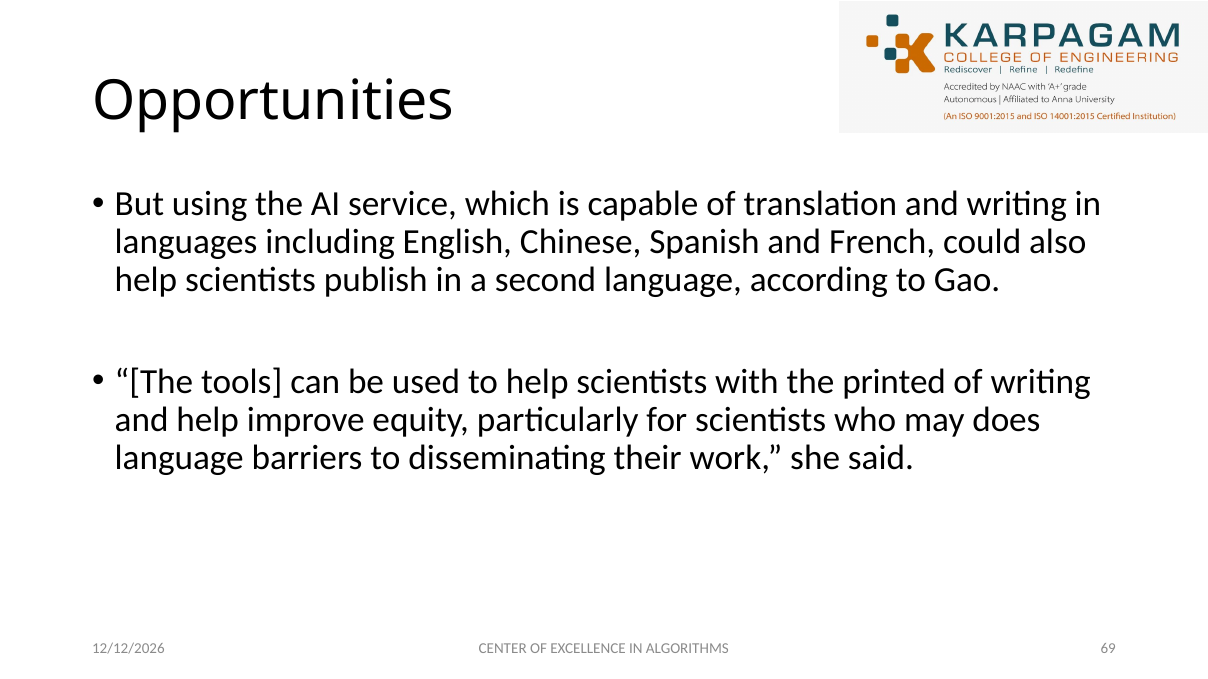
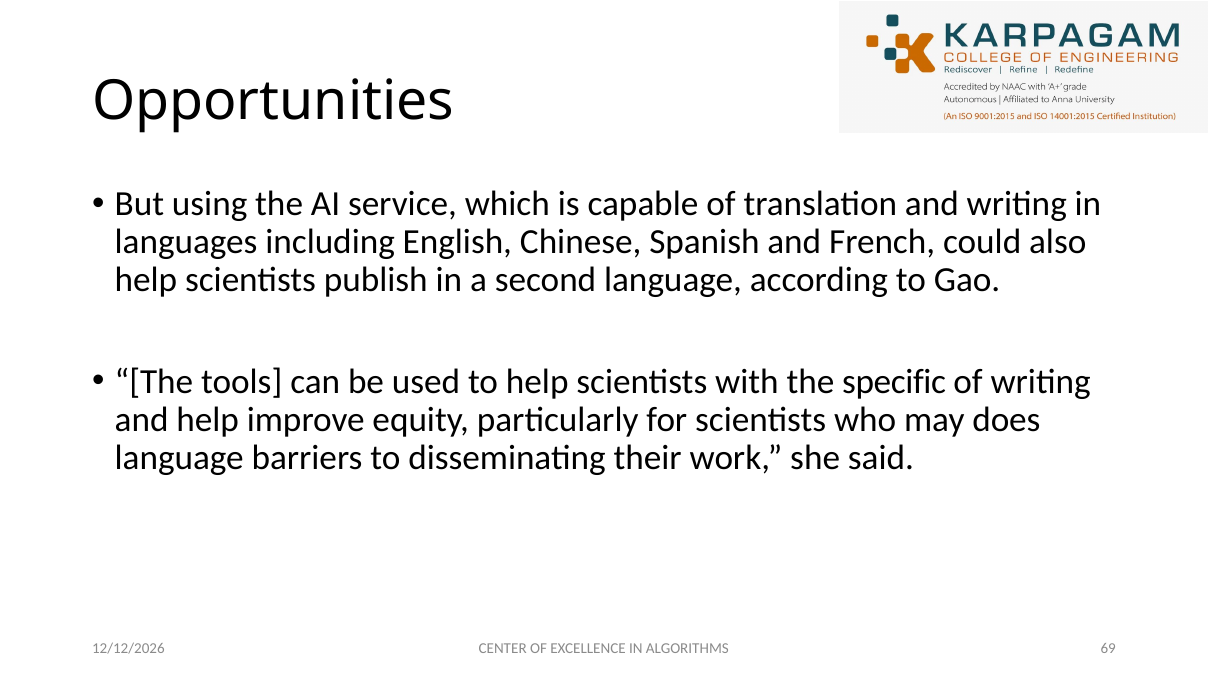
printed: printed -> specific
